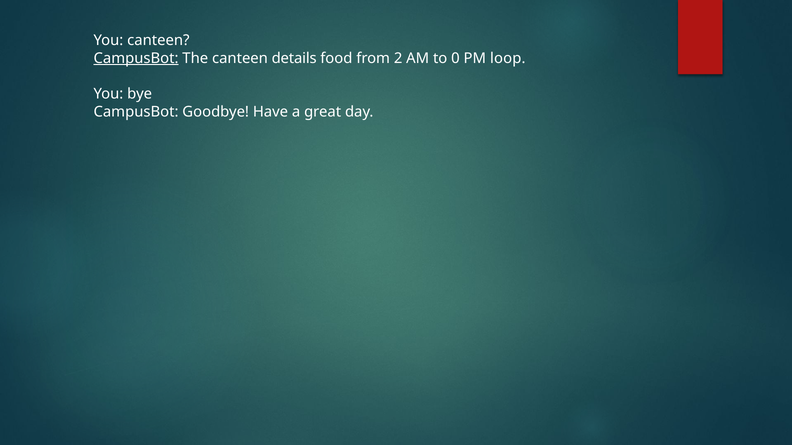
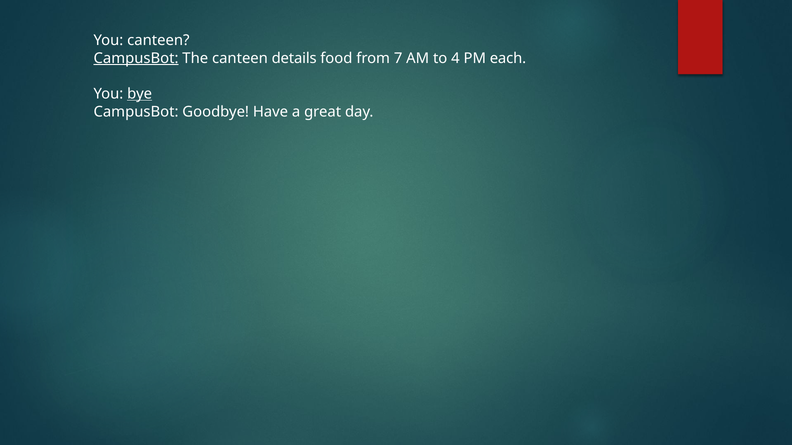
2: 2 -> 7
0: 0 -> 4
loop: loop -> each
bye underline: none -> present
